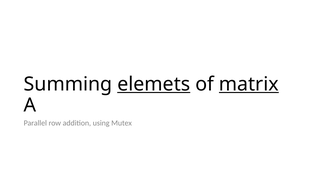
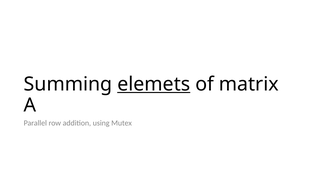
matrix underline: present -> none
